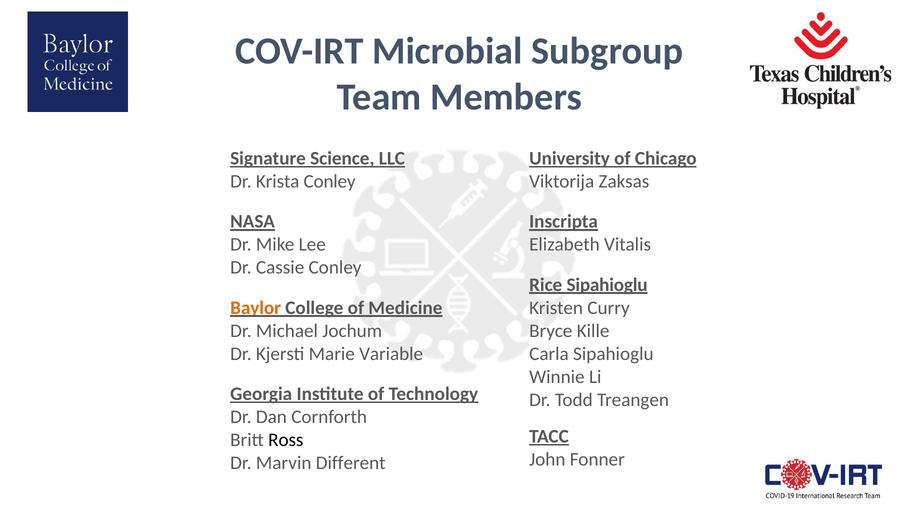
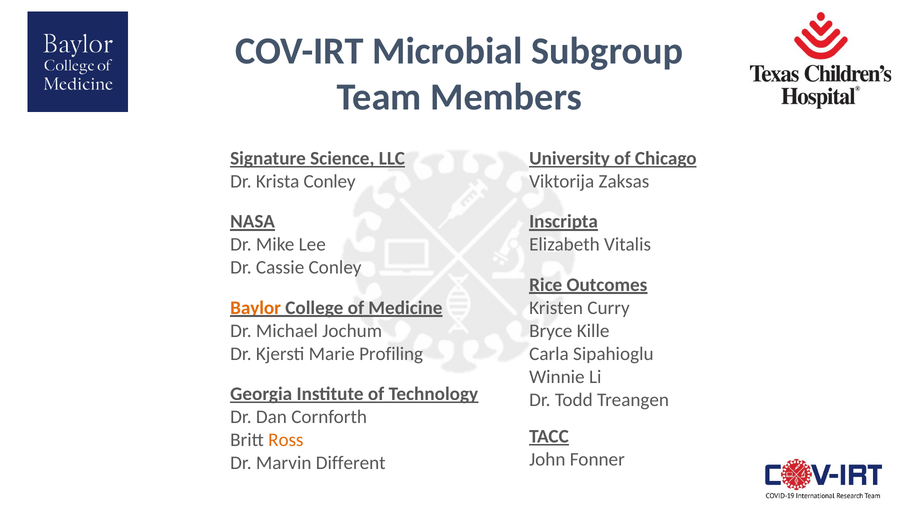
Rice Sipahioglu: Sipahioglu -> Outcomes
Variable: Variable -> Profiling
Ross colour: black -> orange
